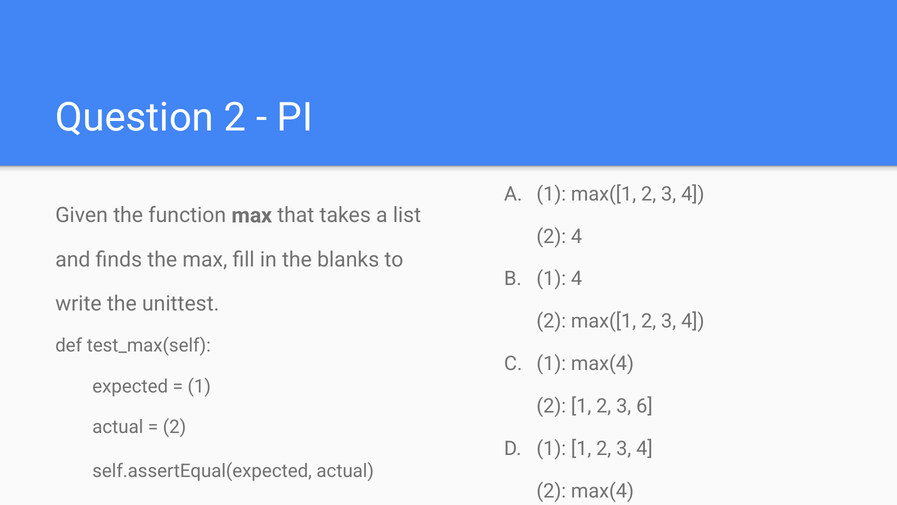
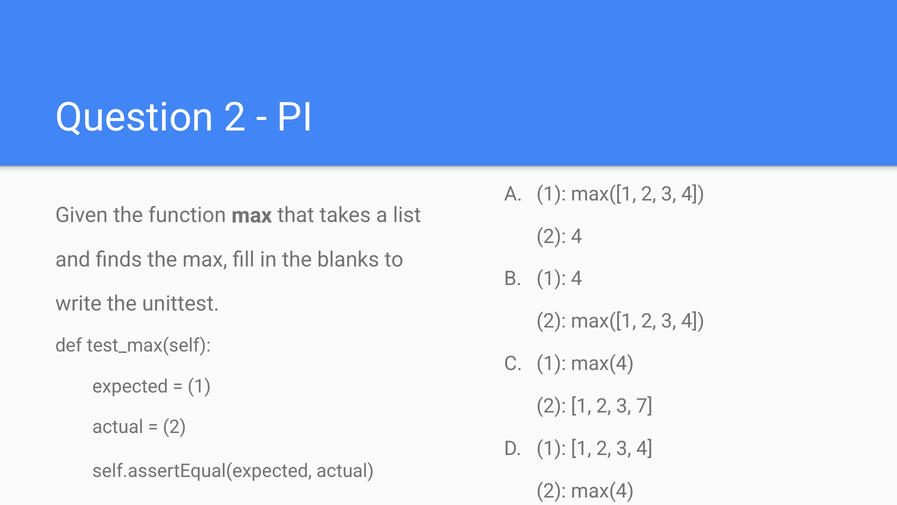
6: 6 -> 7
